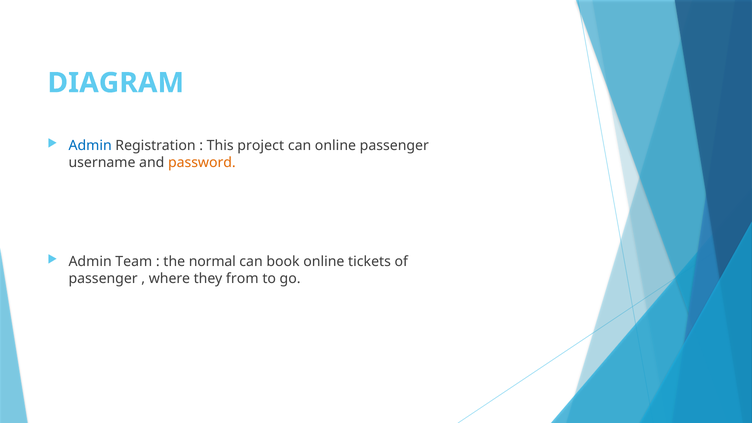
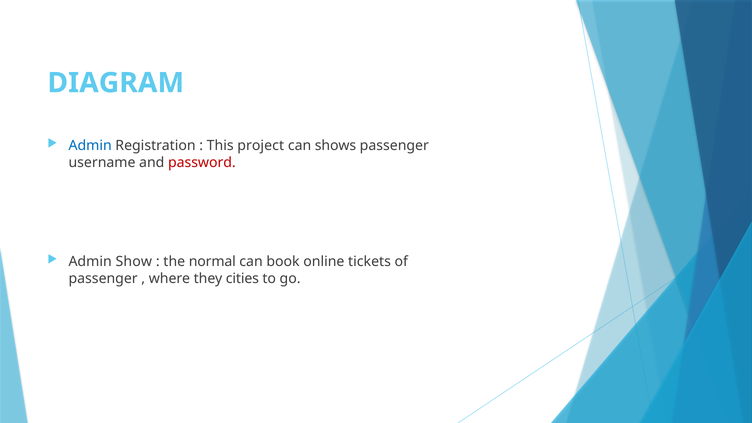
can online: online -> shows
password colour: orange -> red
Team: Team -> Show
from: from -> cities
